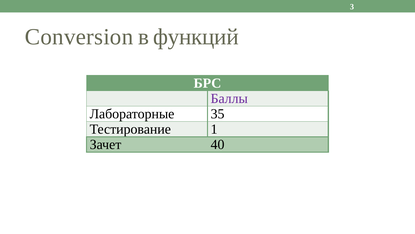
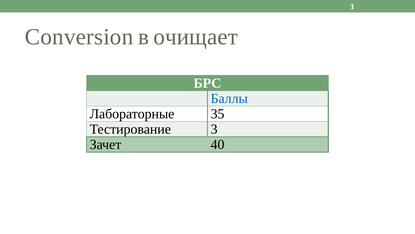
функций: функций -> очищает
Баллы colour: purple -> blue
Тестирование 1: 1 -> 3
